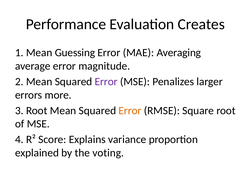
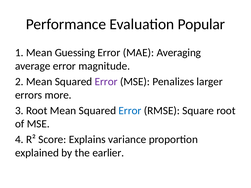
Creates: Creates -> Popular
Error at (130, 111) colour: orange -> blue
voting: voting -> earlier
